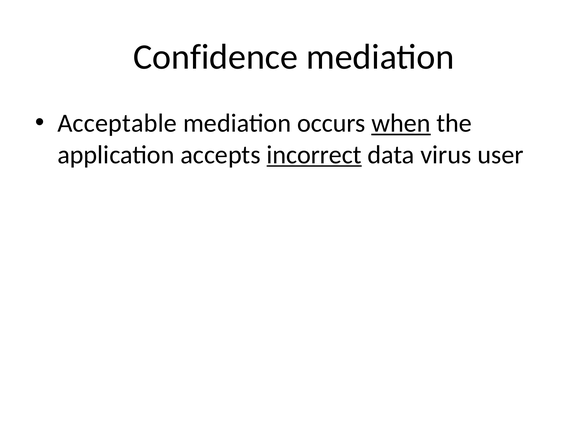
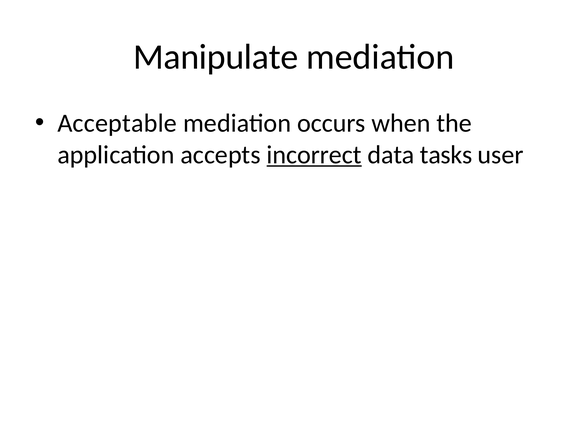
Confidence: Confidence -> Manipulate
when underline: present -> none
virus: virus -> tasks
